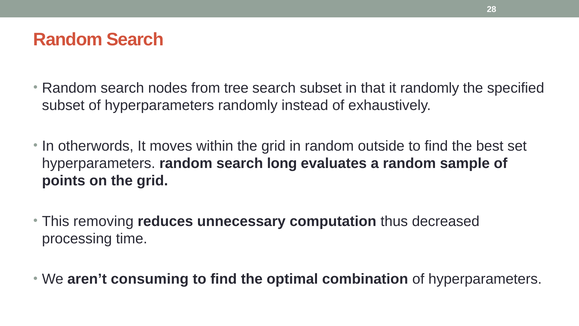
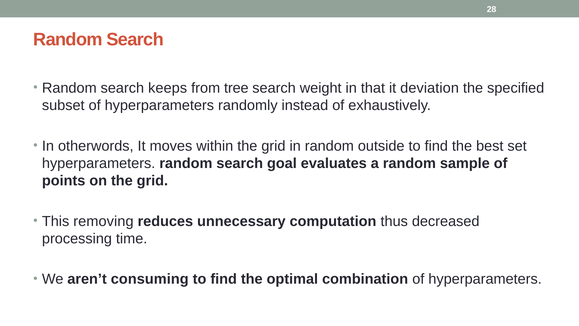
nodes: nodes -> keeps
search subset: subset -> weight
it randomly: randomly -> deviation
long: long -> goal
